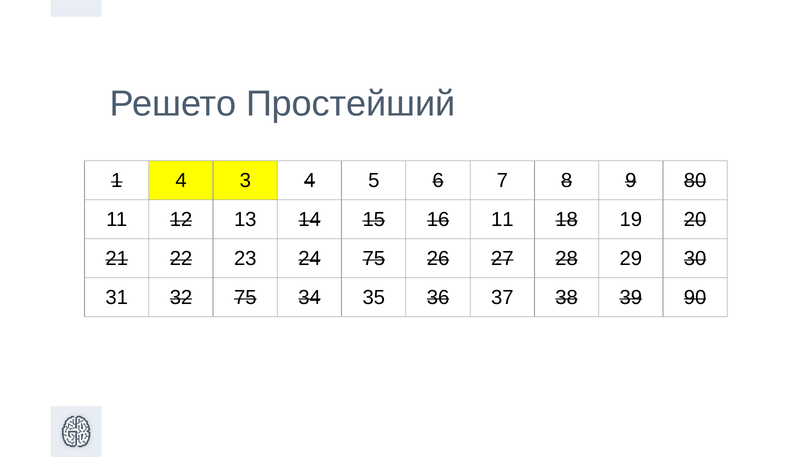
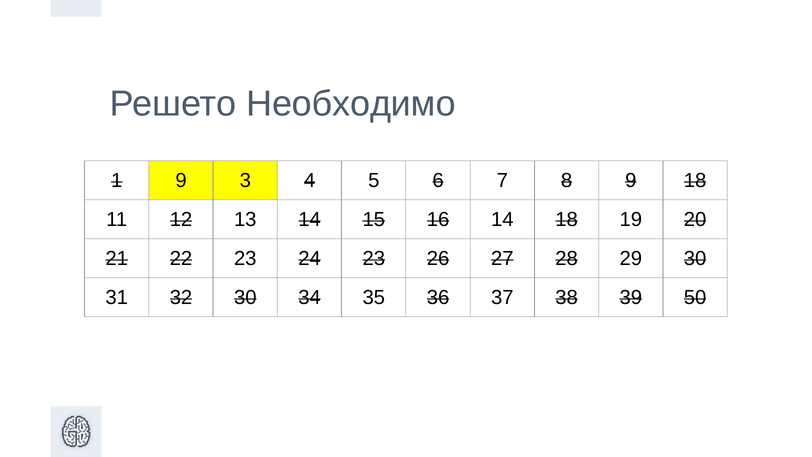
Простейший: Простейший -> Необходимо
1 4: 4 -> 9
9 80: 80 -> 18
16 11: 11 -> 14
24 75: 75 -> 23
32 75: 75 -> 30
90: 90 -> 50
